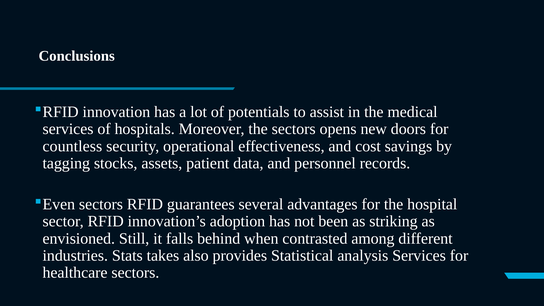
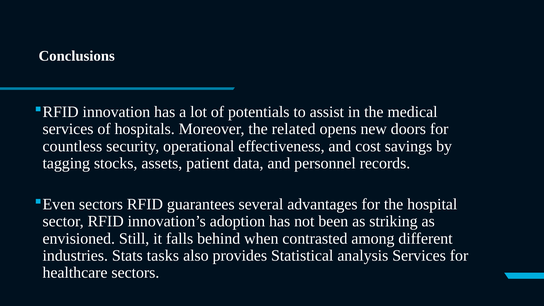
the sectors: sectors -> related
takes: takes -> tasks
